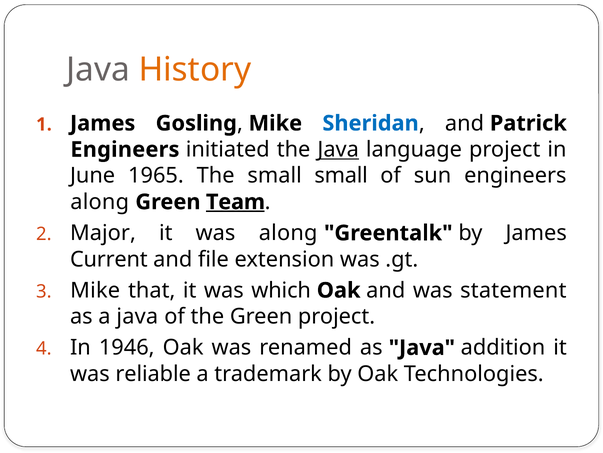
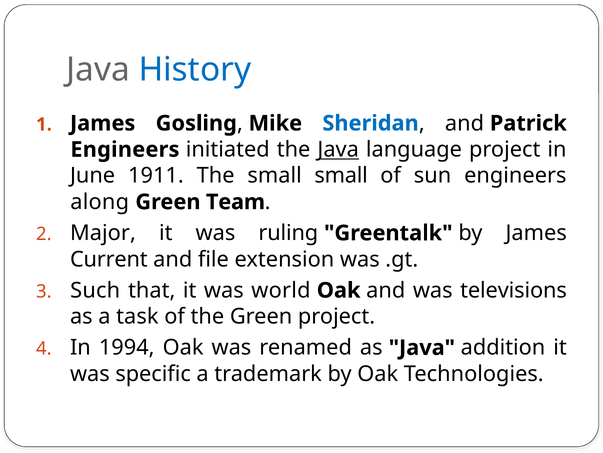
History colour: orange -> blue
1965: 1965 -> 1911
Team underline: present -> none
was along: along -> ruling
Mike at (95, 290): Mike -> Such
which: which -> world
statement: statement -> televisions
a java: java -> task
1946: 1946 -> 1994
reliable: reliable -> specific
